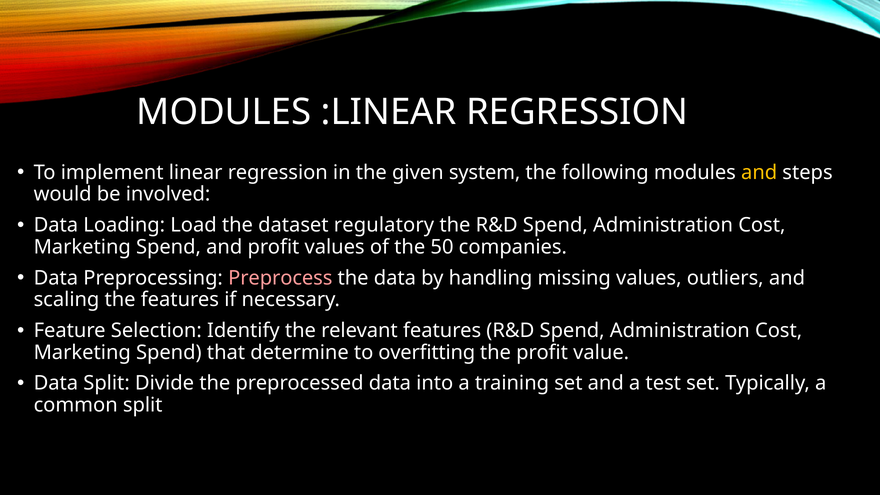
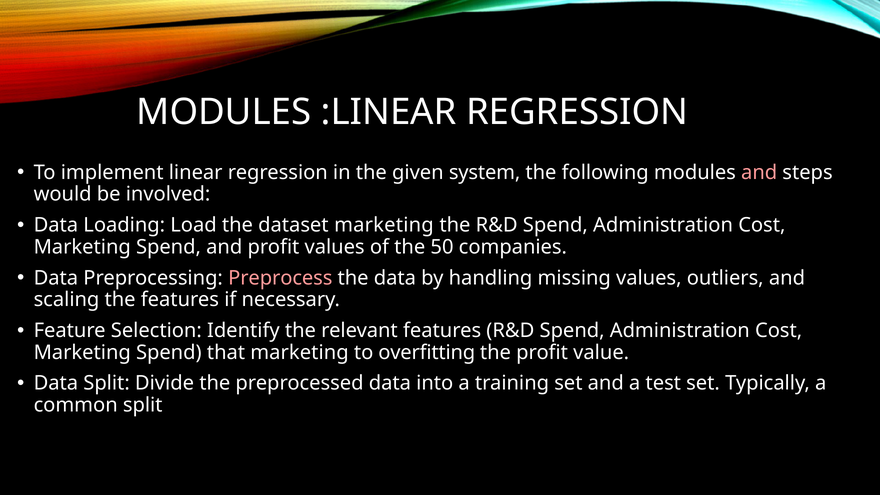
and at (759, 172) colour: yellow -> pink
dataset regulatory: regulatory -> marketing
that determine: determine -> marketing
